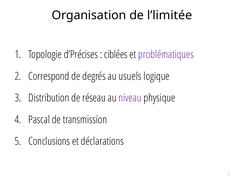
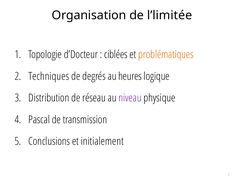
d’Précises: d’Précises -> d’Docteur
problématiques colour: purple -> orange
Correspond: Correspond -> Techniques
usuels: usuels -> heures
déclarations: déclarations -> initialement
